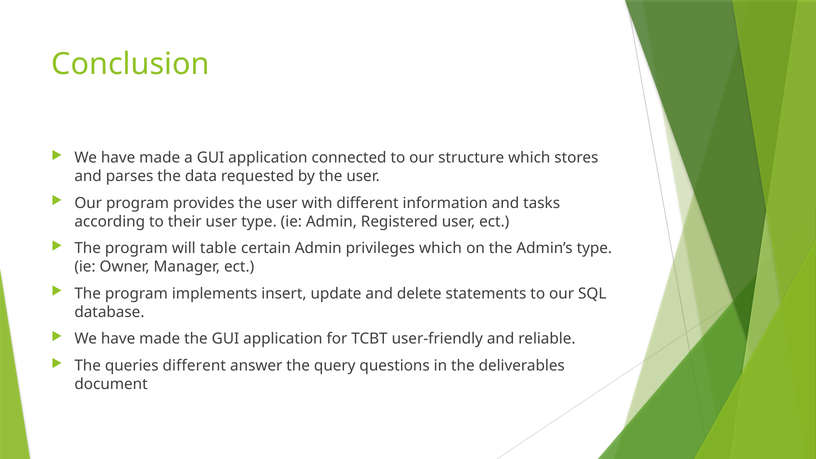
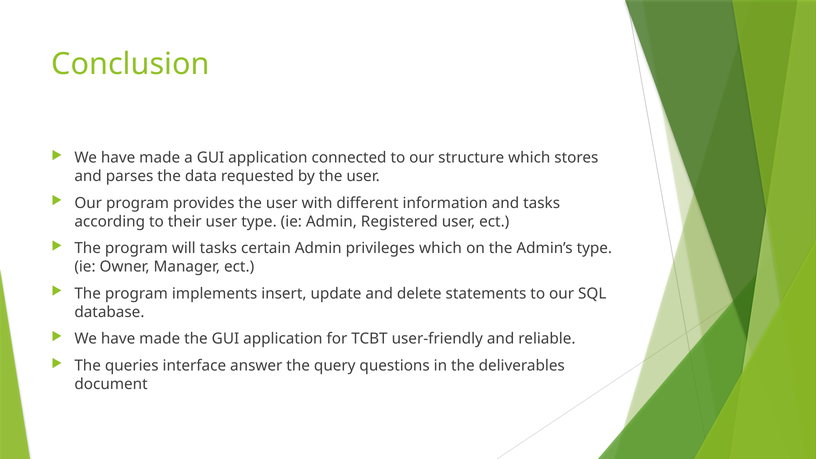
will table: table -> tasks
queries different: different -> interface
